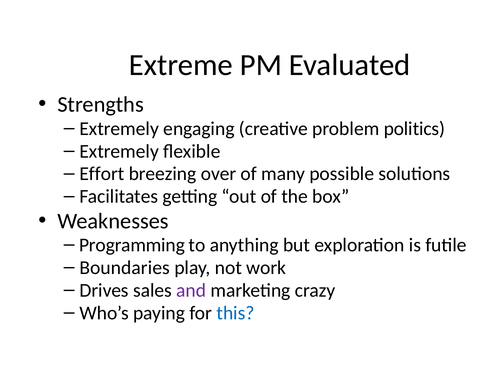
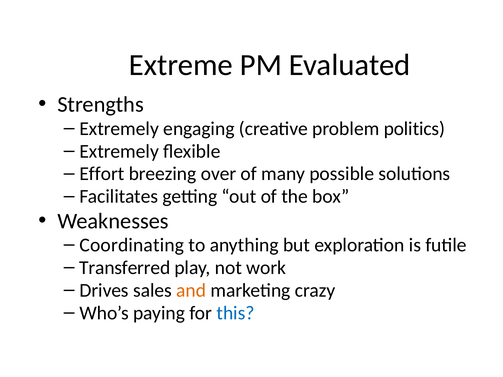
Programming: Programming -> Coordinating
Boundaries: Boundaries -> Transferred
and colour: purple -> orange
